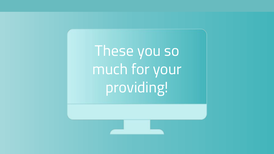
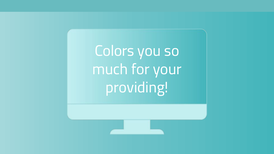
These: These -> Colors
